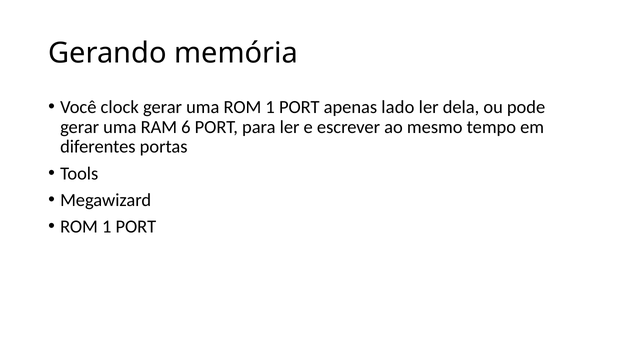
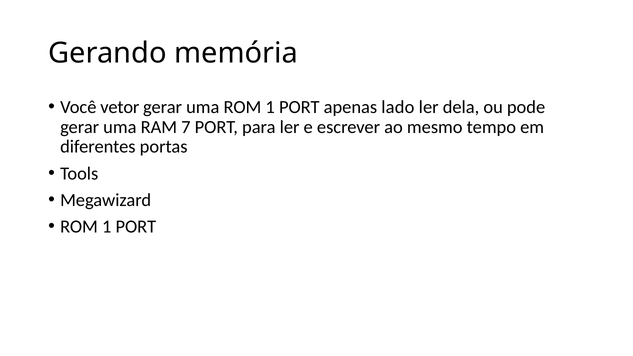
clock: clock -> vetor
6: 6 -> 7
